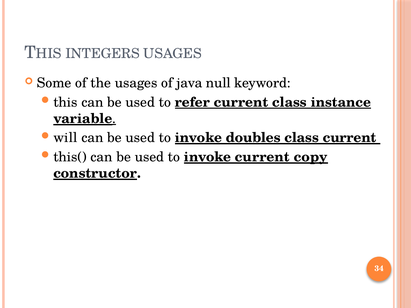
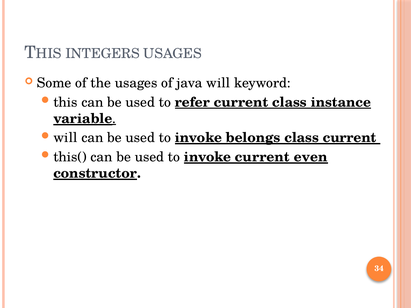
java null: null -> will
doubles: doubles -> belongs
copy: copy -> even
